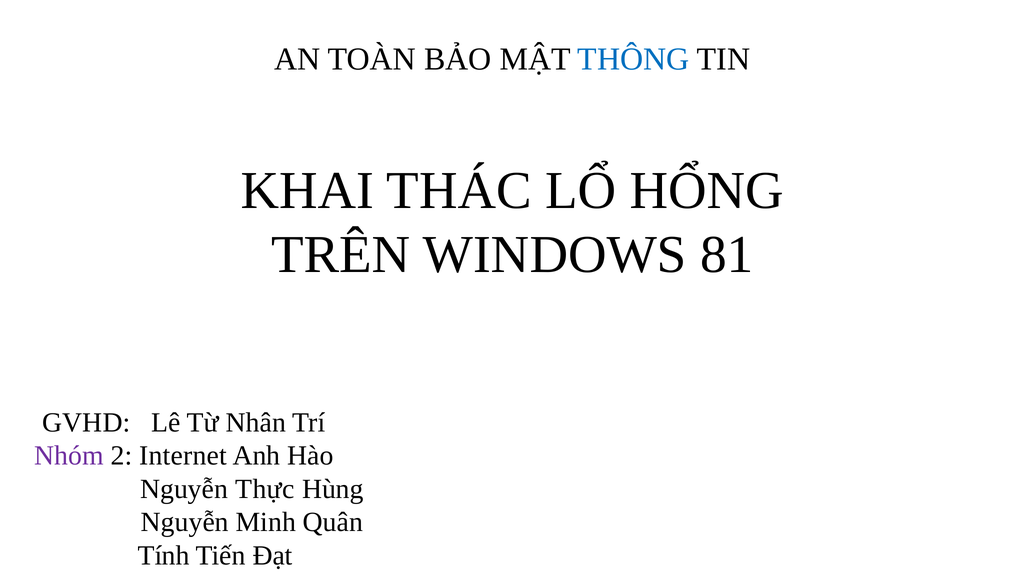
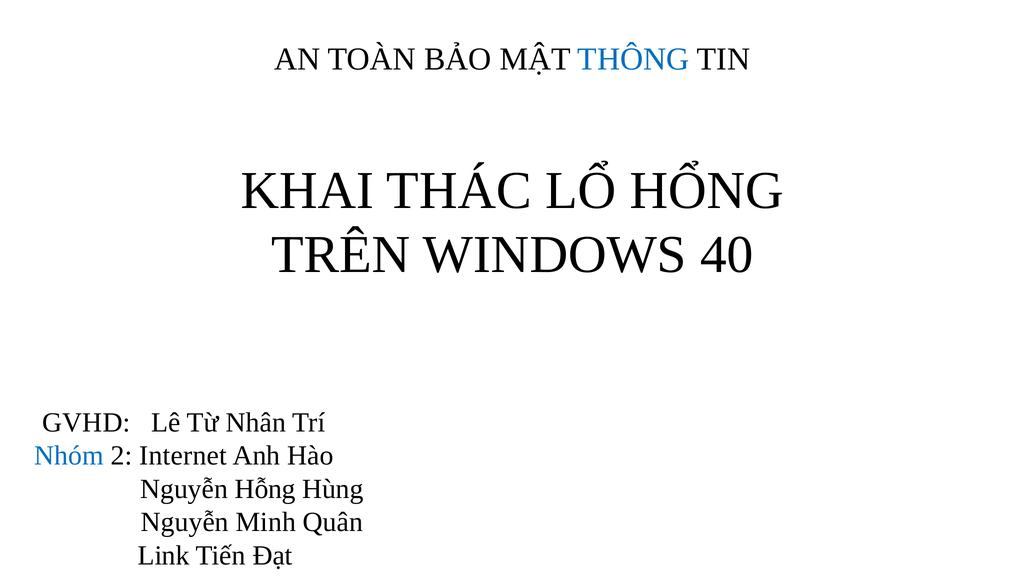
81: 81 -> 40
Nhóm colour: purple -> blue
Thực: Thực -> Hỗng
Tính: Tính -> Link
